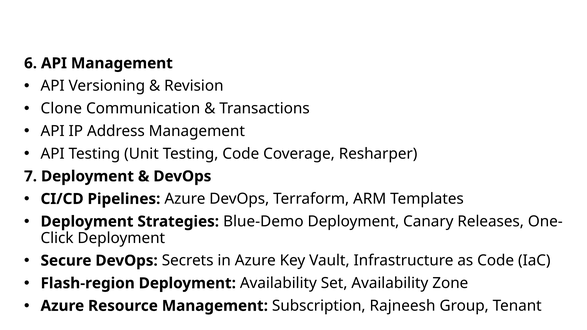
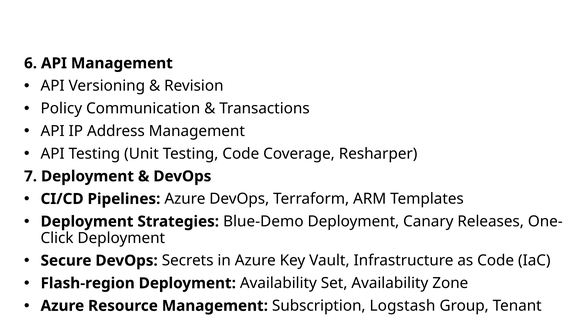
Clone: Clone -> Policy
Rajneesh: Rajneesh -> Logstash
